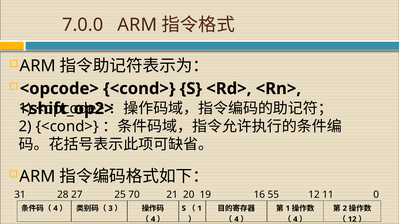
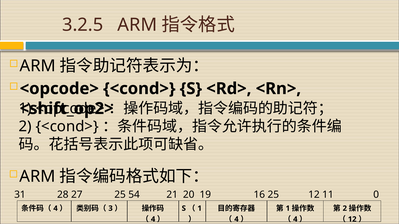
7.0.0: 7.0.0 -> 3.2.5
70: 70 -> 54
16 55: 55 -> 25
